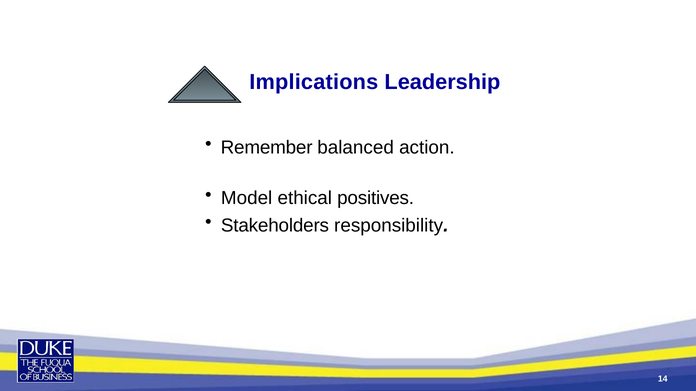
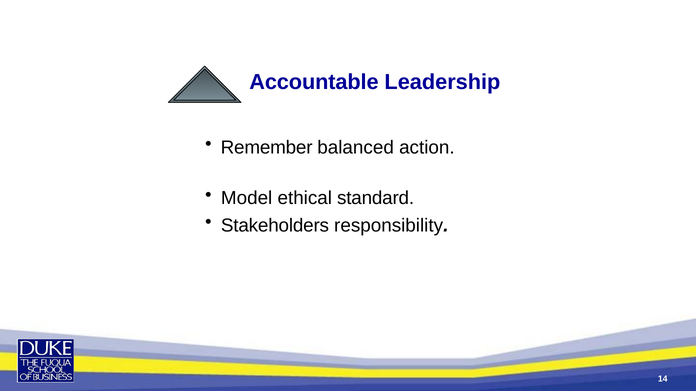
Implications: Implications -> Accountable
positives: positives -> standard
